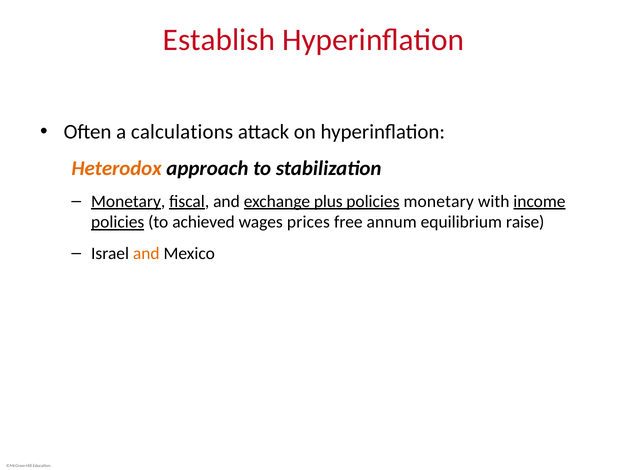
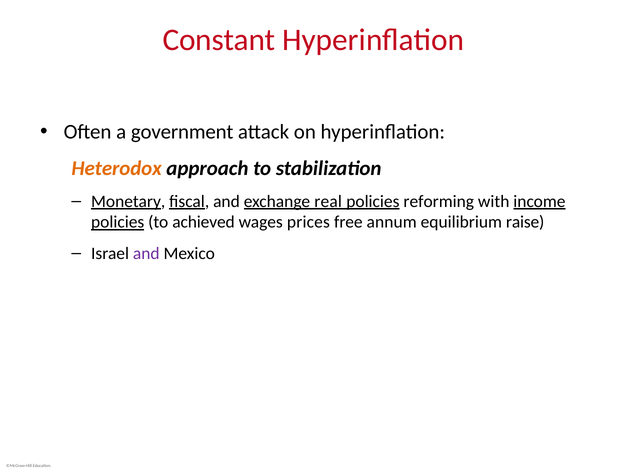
Establish: Establish -> Constant
calculations: calculations -> government
plus: plus -> real
policies monetary: monetary -> reforming
and at (146, 254) colour: orange -> purple
